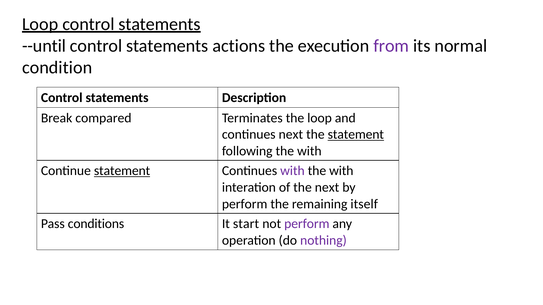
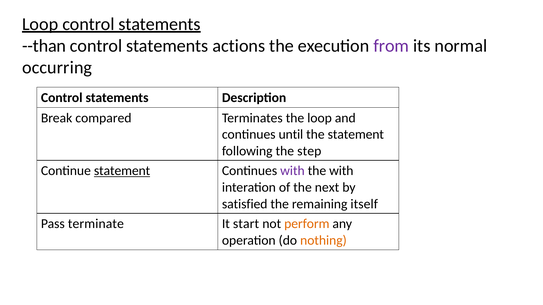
--until: --until -> --than
condition: condition -> occurring
continues next: next -> until
statement at (356, 135) underline: present -> none
following the with: with -> step
perform at (245, 204): perform -> satisfied
conditions: conditions -> terminate
perform at (307, 224) colour: purple -> orange
nothing colour: purple -> orange
